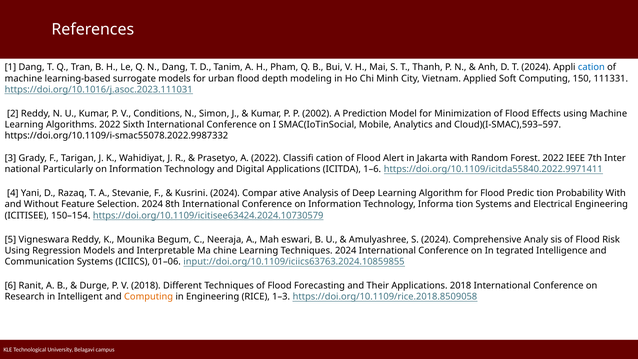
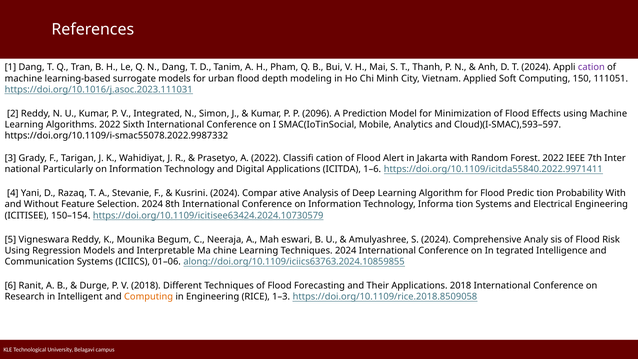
cation at (591, 67) colour: blue -> purple
111331: 111331 -> 111051
Conditions: Conditions -> Integrated
2002: 2002 -> 2096
input://doi.org/10.1109/iciics63763.2024.10859855: input://doi.org/10.1109/iciics63763.2024.10859855 -> along://doi.org/10.1109/iciics63763.2024.10859855
